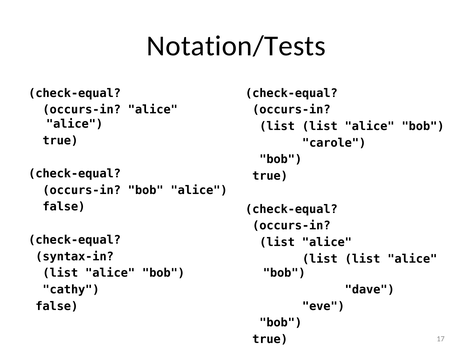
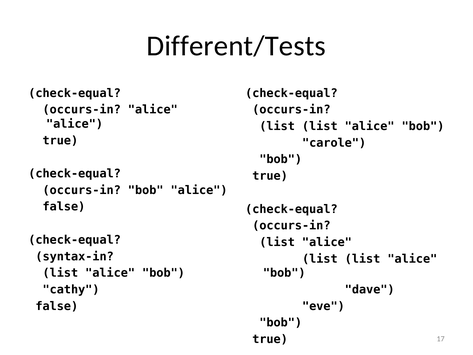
Notation/Tests: Notation/Tests -> Different/Tests
